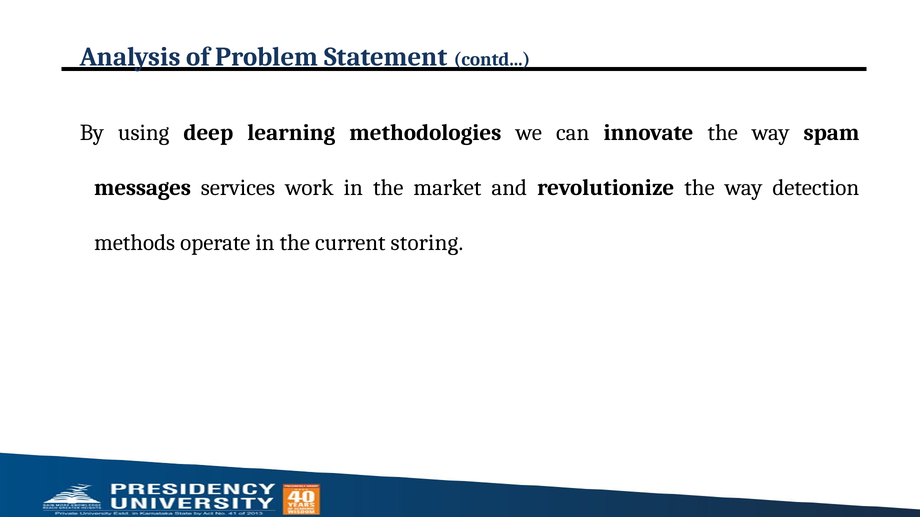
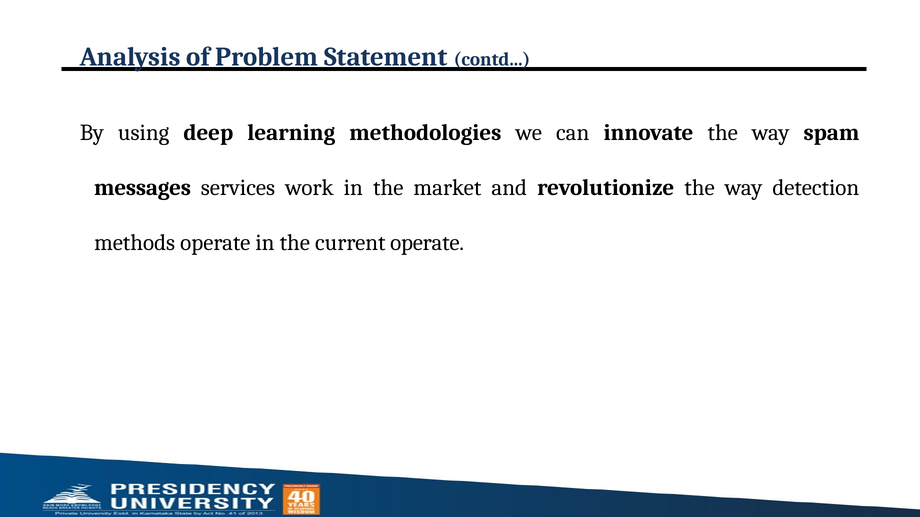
current storing: storing -> operate
